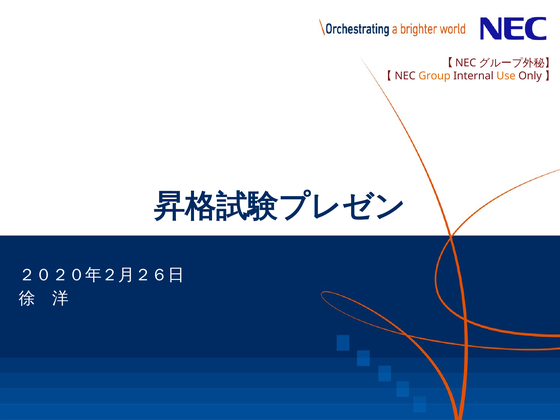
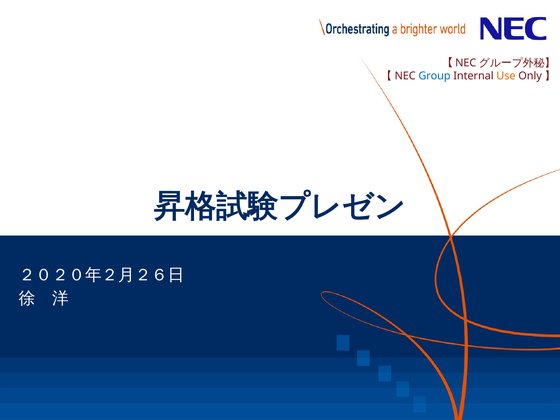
Group colour: orange -> blue
